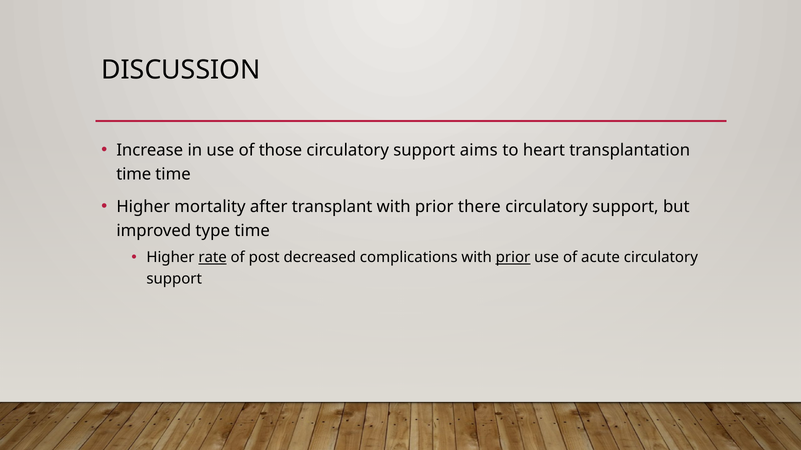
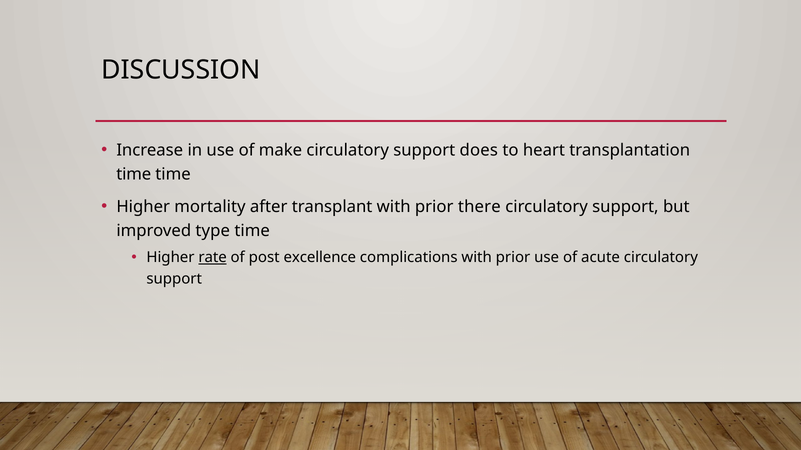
those: those -> make
aims: aims -> does
decreased: decreased -> excellence
prior at (513, 258) underline: present -> none
